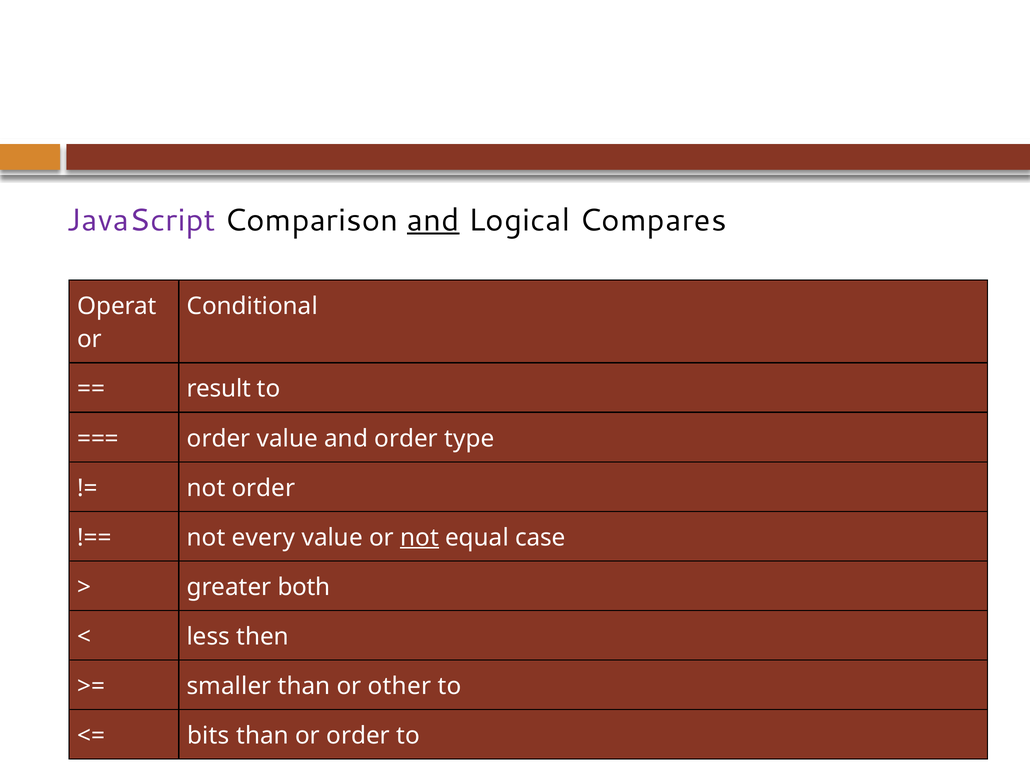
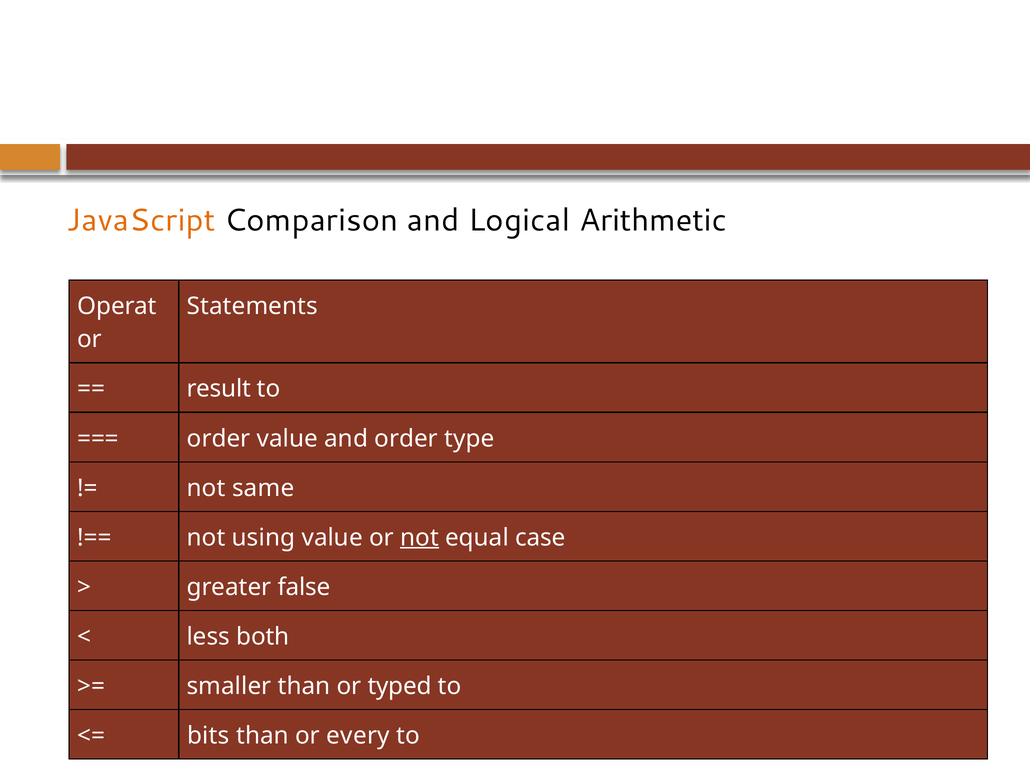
JavaScript colour: purple -> orange
and at (433, 220) underline: present -> none
Compares: Compares -> Arithmetic
Conditional: Conditional -> Statements
not order: order -> same
every: every -> using
both: both -> false
then: then -> both
other: other -> typed
or order: order -> every
